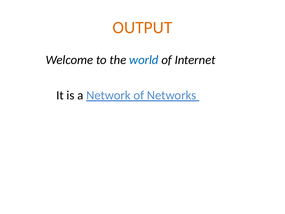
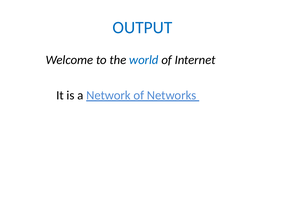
OUTPUT colour: orange -> blue
